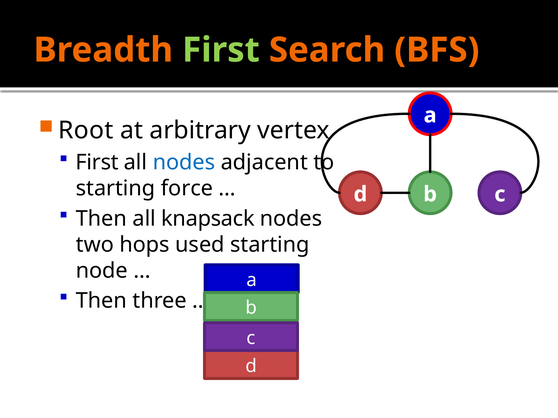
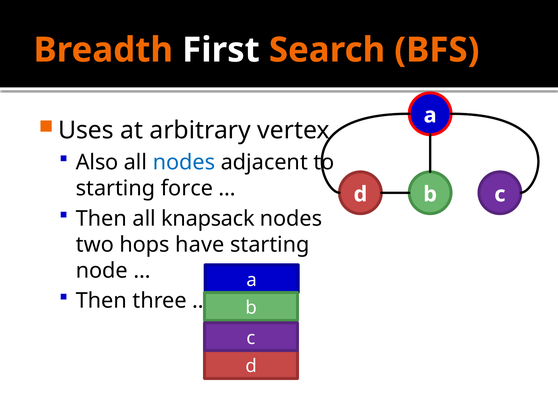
First at (221, 50) colour: light green -> white
Root: Root -> Uses
First at (97, 163): First -> Also
used: used -> have
